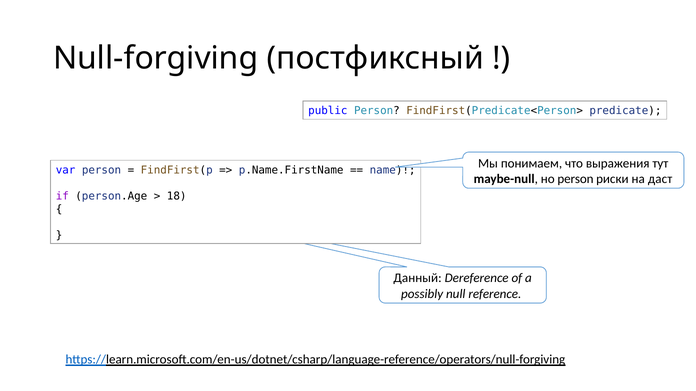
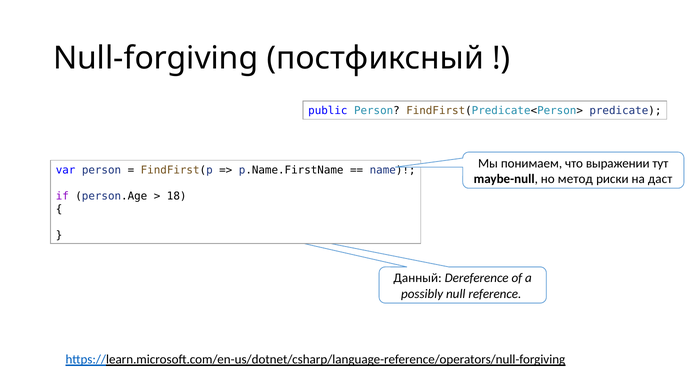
выражения: выражения -> выражении
но person: person -> метод
